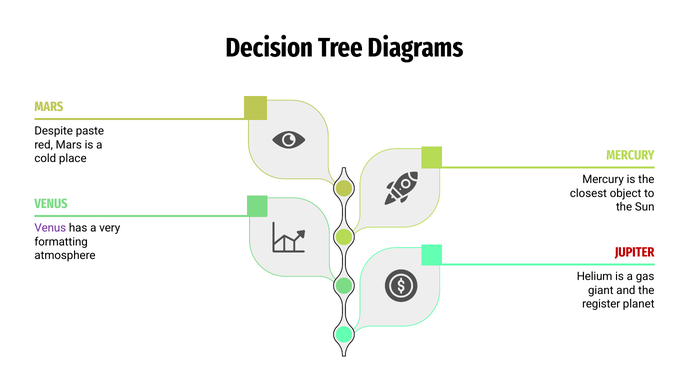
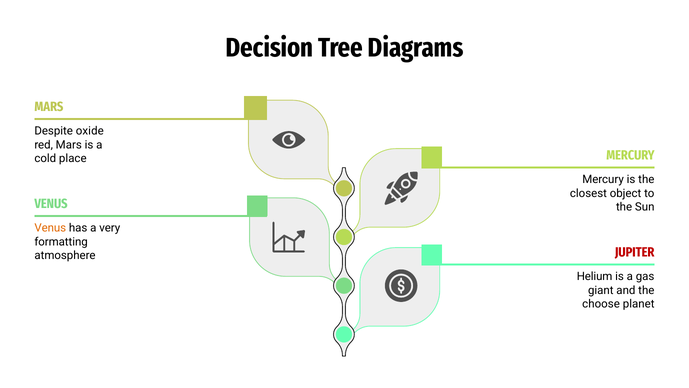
paste: paste -> oxide
Venus at (50, 228) colour: purple -> orange
register: register -> choose
